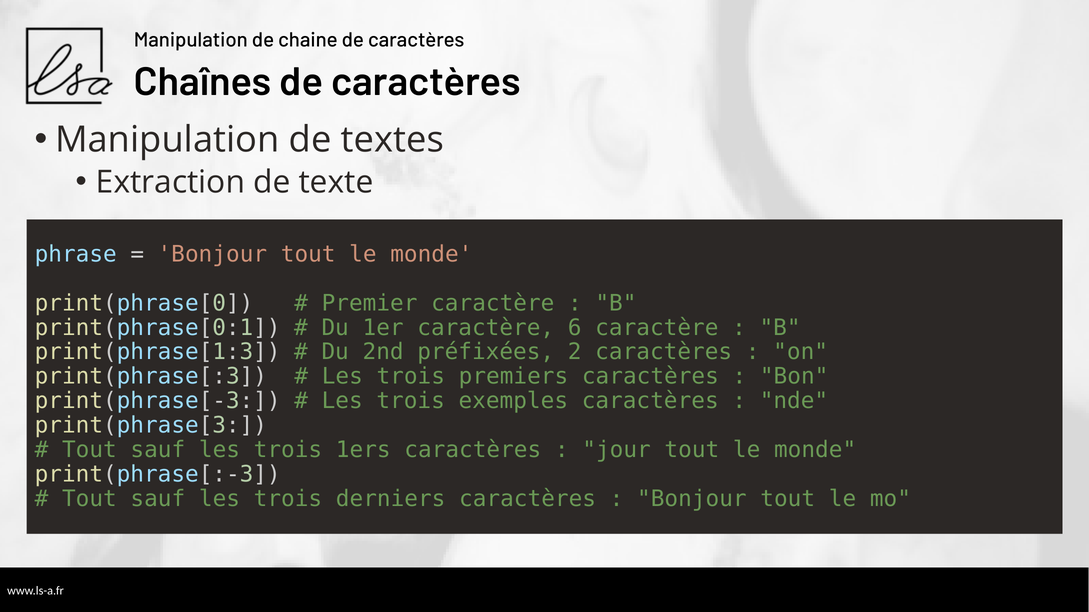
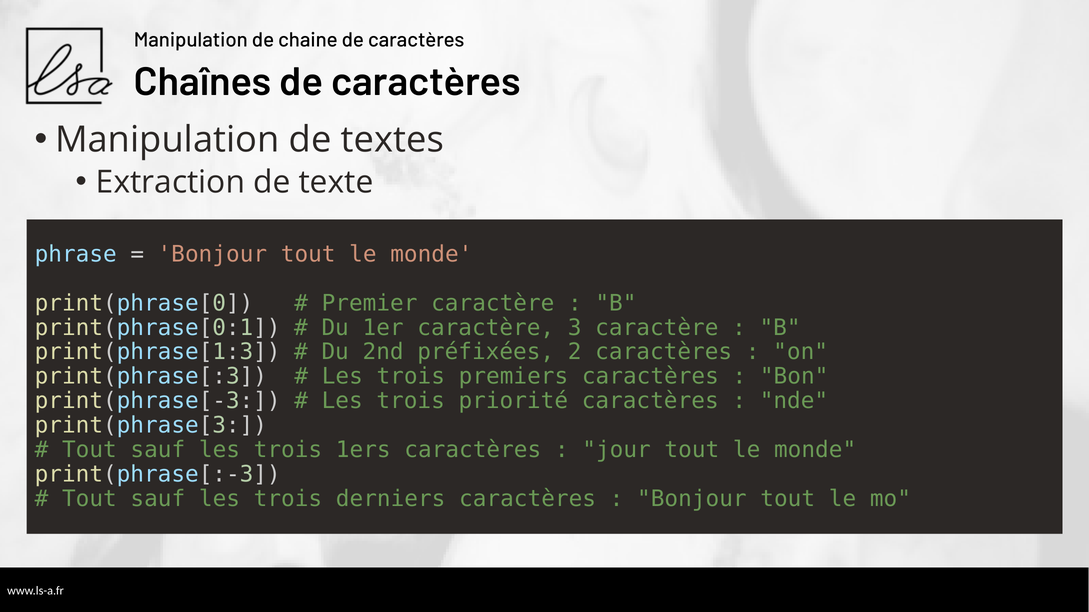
6: 6 -> 3
exemples: exemples -> priorité
